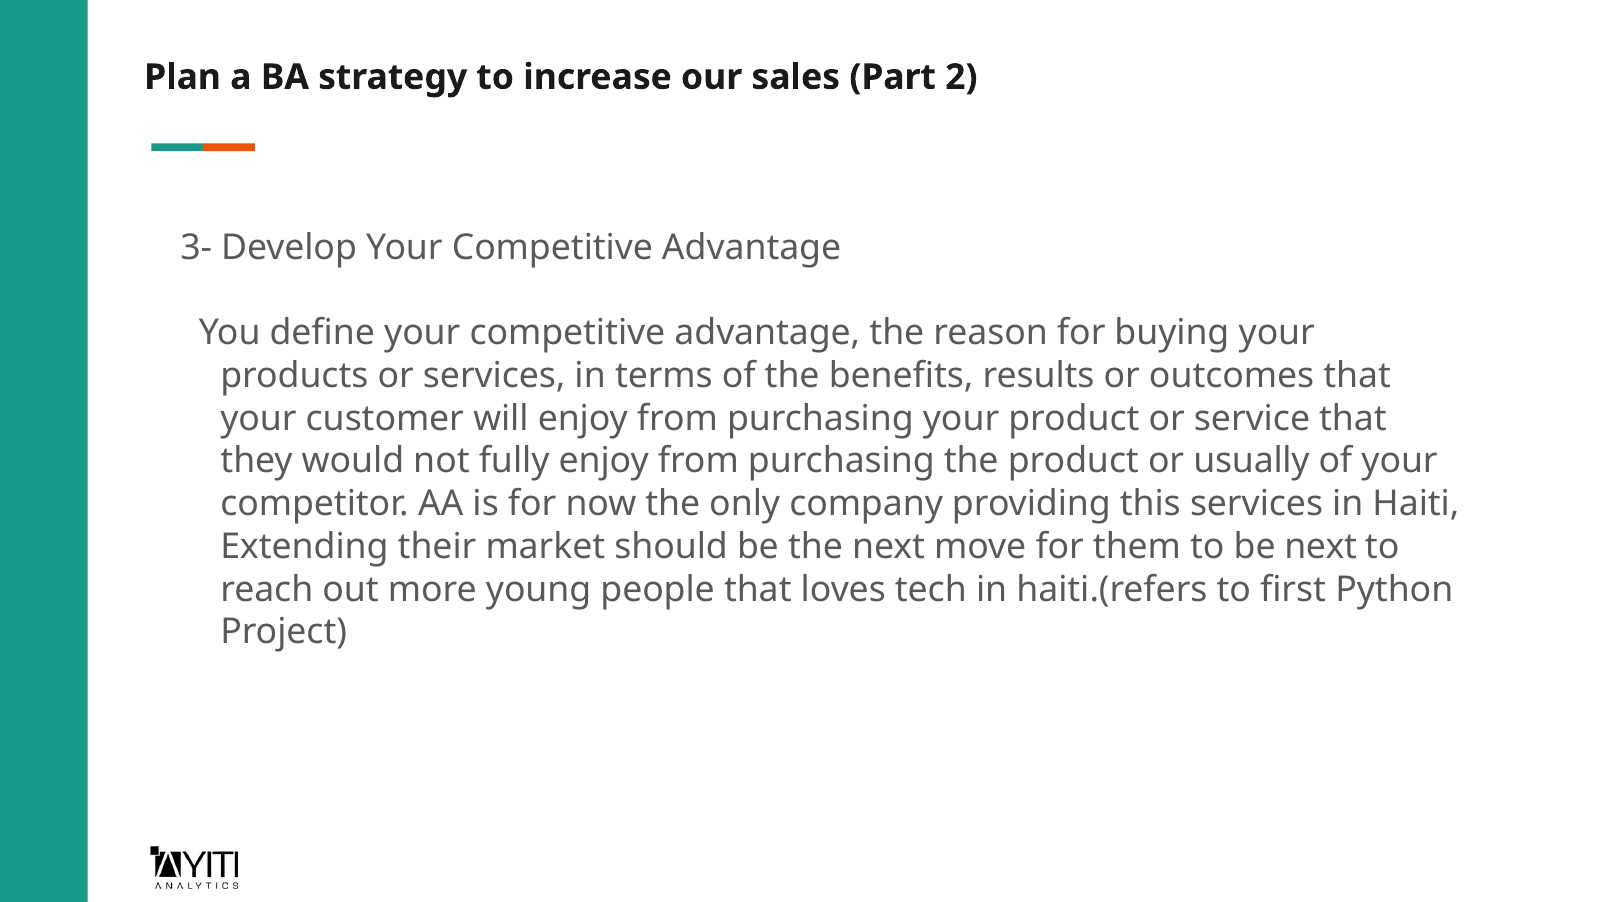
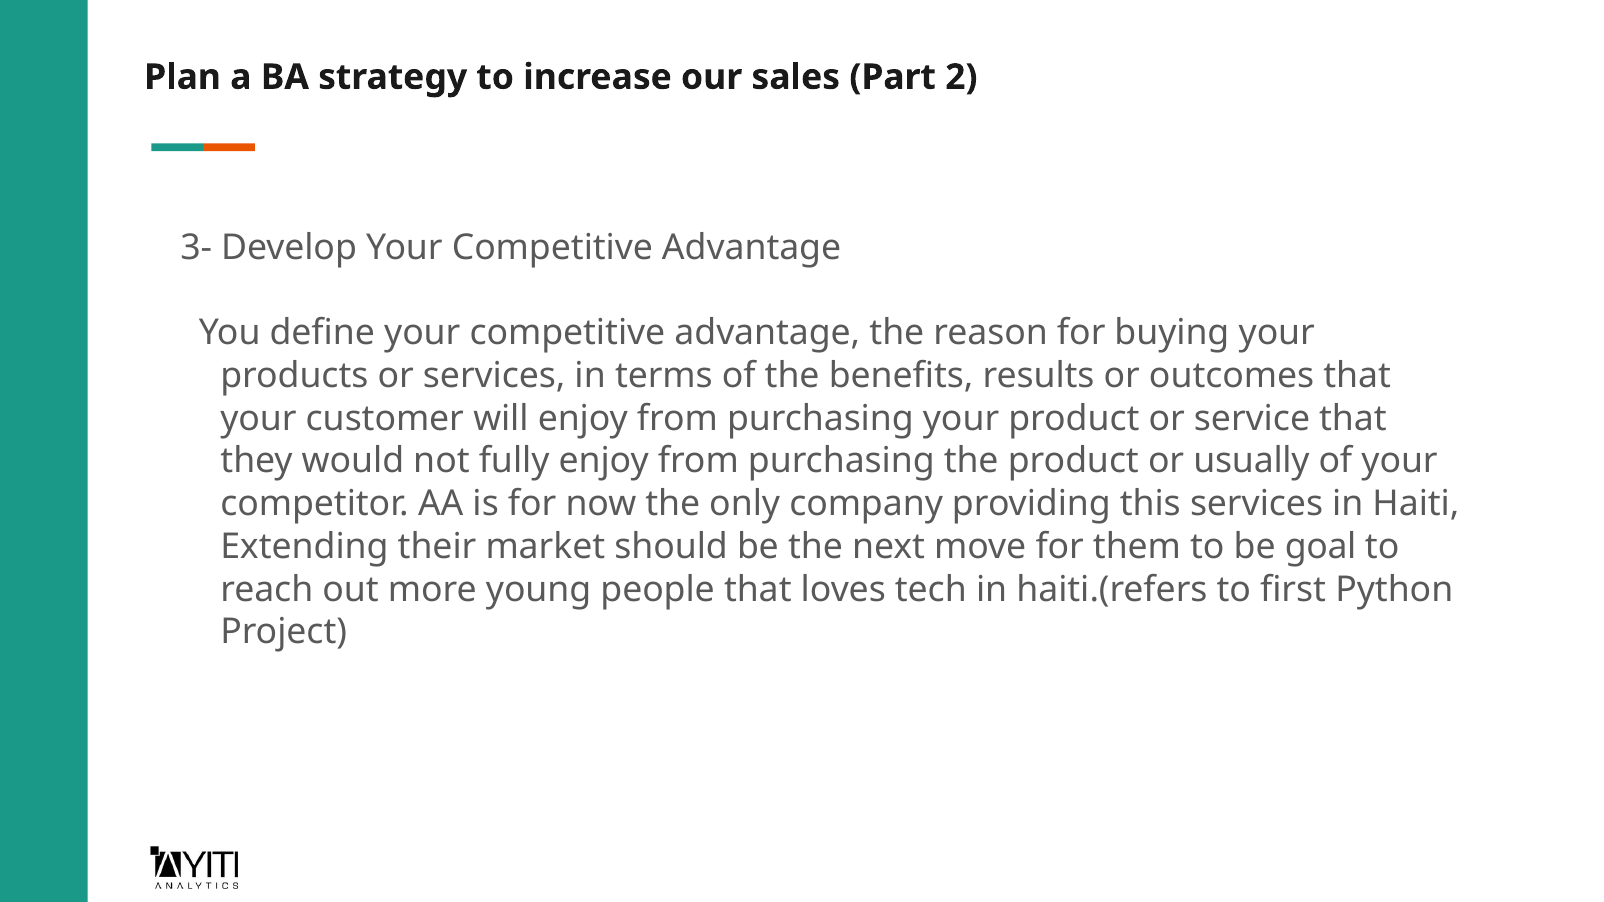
be next: next -> goal
